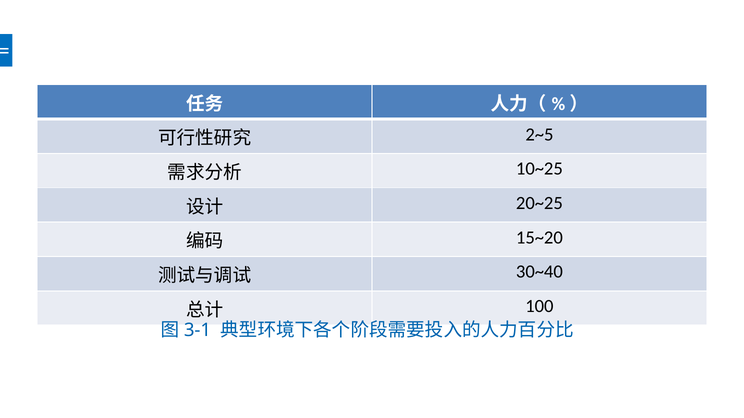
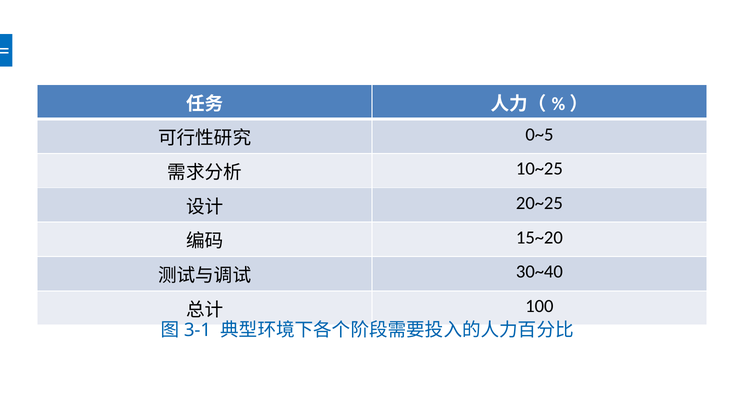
2~5: 2~5 -> 0~5
